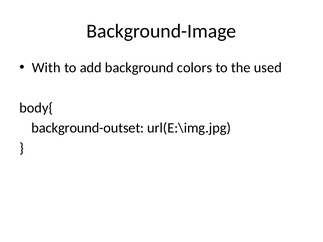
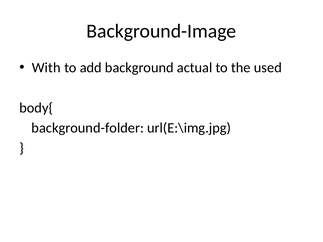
colors: colors -> actual
background-outset: background-outset -> background-folder
